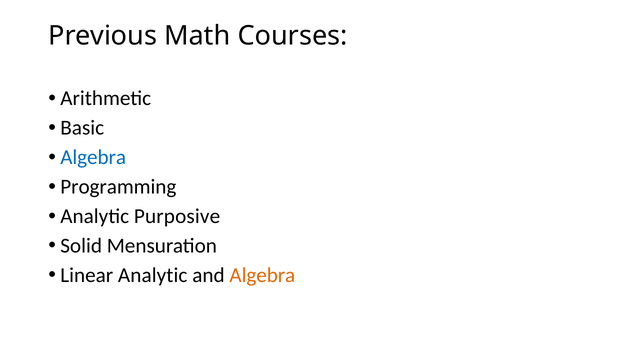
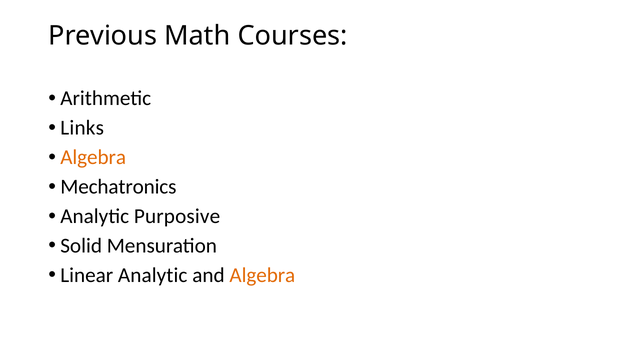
Basic: Basic -> Links
Algebra at (93, 157) colour: blue -> orange
Programming: Programming -> Mechatronics
